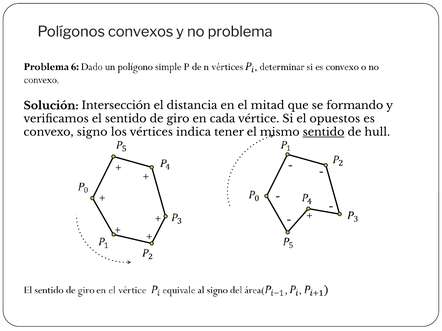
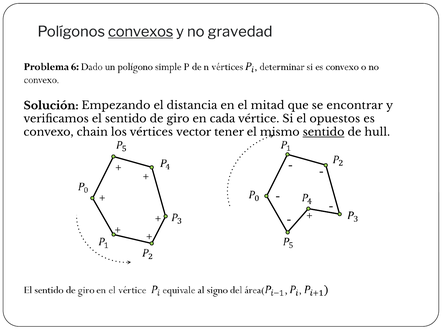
convexos underline: none -> present
problema: problema -> gravedad
Intersección: Intersección -> Empezando
formando: formando -> encontrar
signo: signo -> chain
indica: indica -> vector
